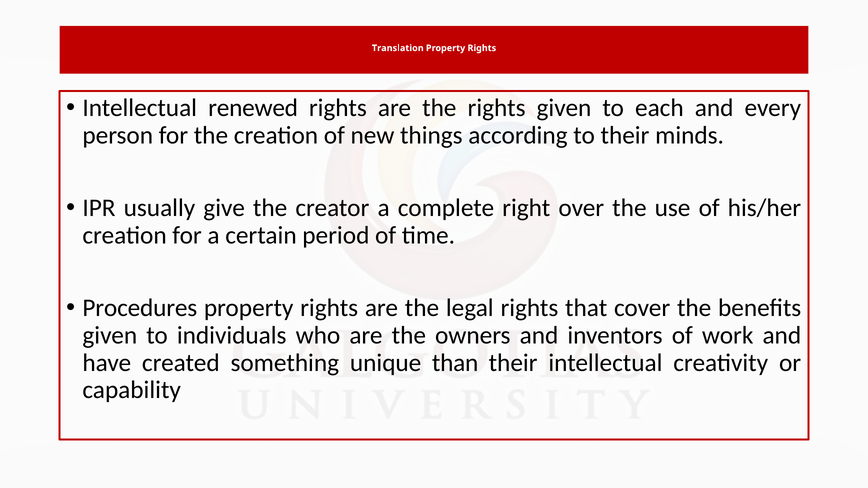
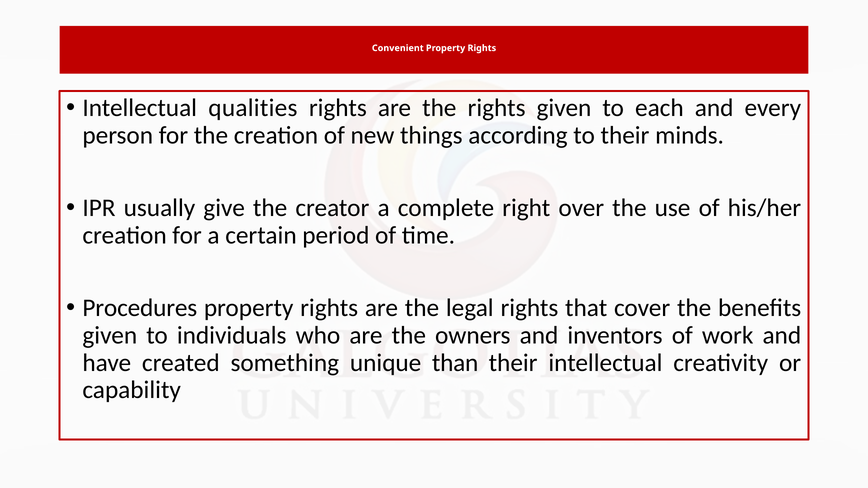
Translation: Translation -> Convenient
renewed: renewed -> qualities
